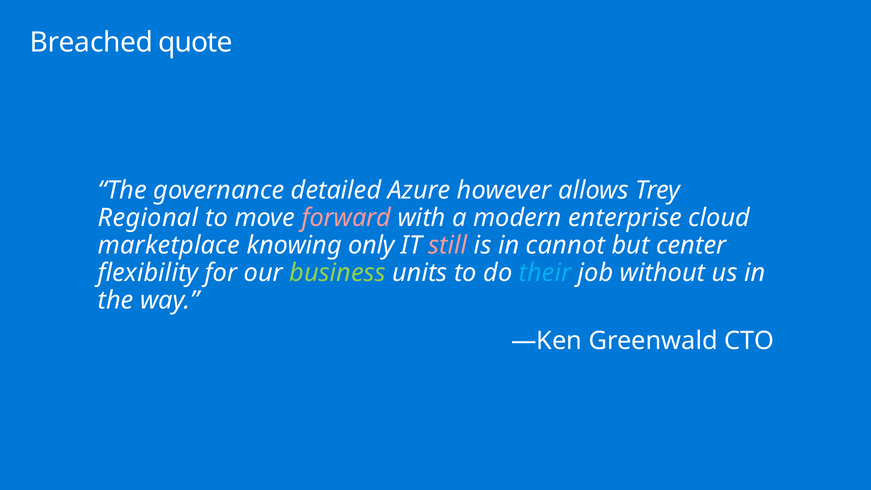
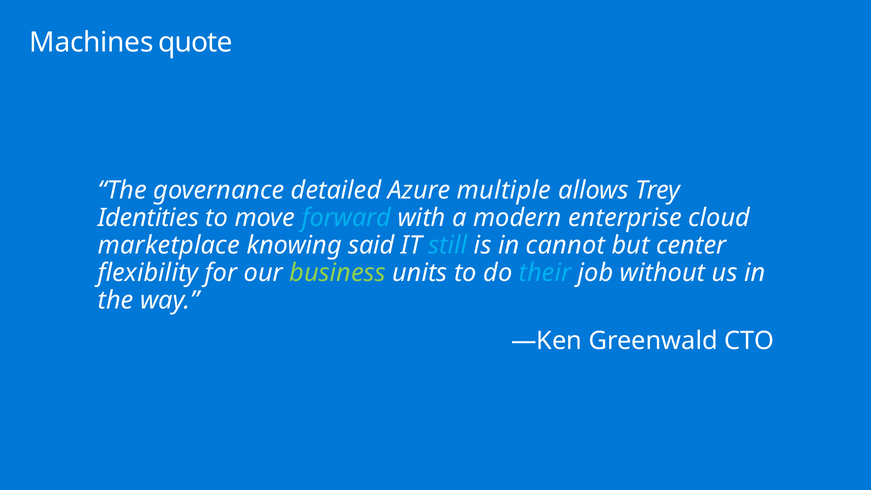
Breached: Breached -> Machines
however: however -> multiple
Regional: Regional -> Identities
forward colour: pink -> light blue
only: only -> said
still colour: pink -> light blue
